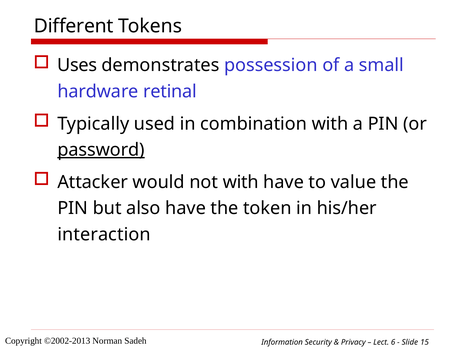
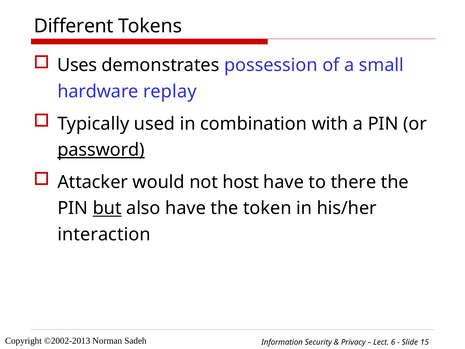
retinal: retinal -> replay
not with: with -> host
value: value -> there
but underline: none -> present
